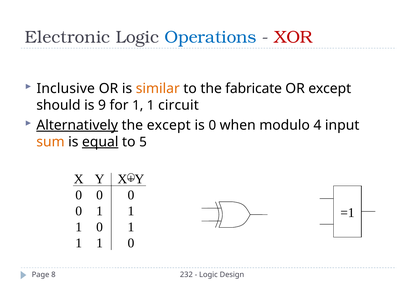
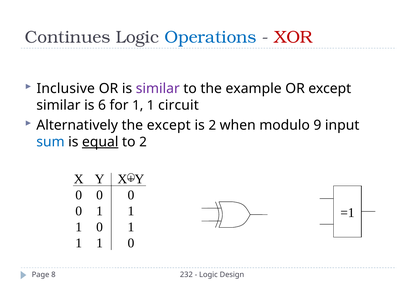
Electronic: Electronic -> Continues
similar at (158, 89) colour: orange -> purple
fabricate: fabricate -> example
should at (58, 105): should -> similar
9: 9 -> 6
Alternatively underline: present -> none
is 0: 0 -> 2
4: 4 -> 9
sum colour: orange -> blue
to 5: 5 -> 2
